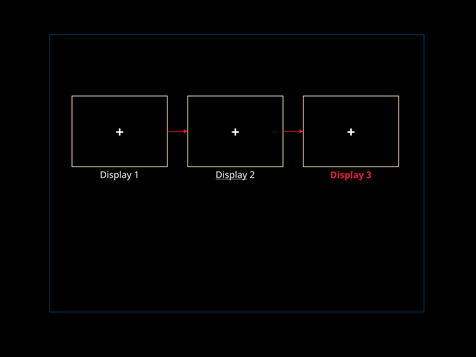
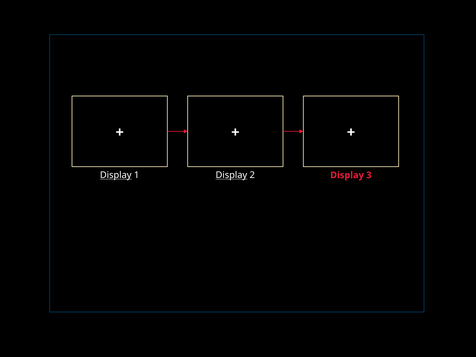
Display at (116, 175) underline: none -> present
